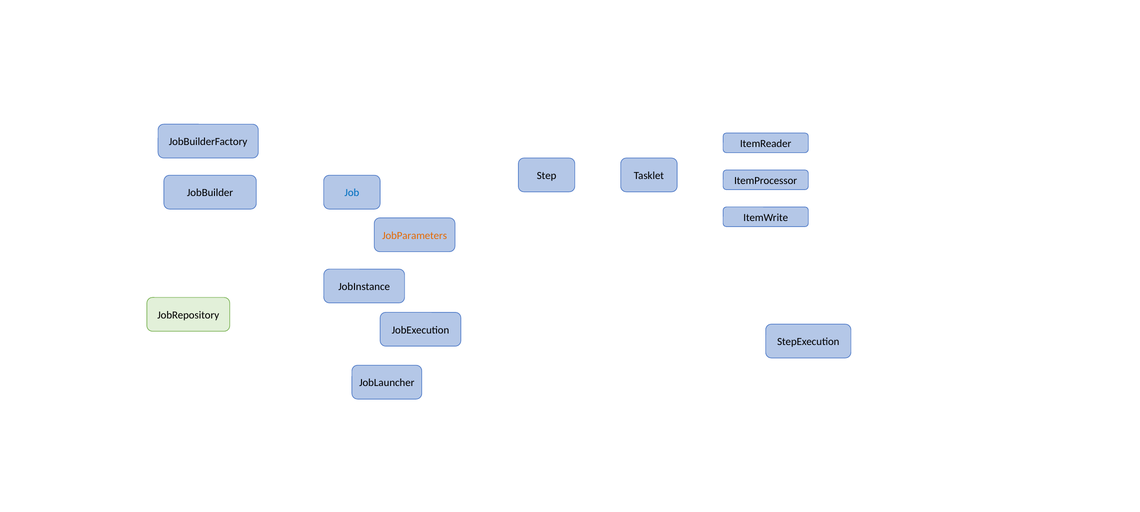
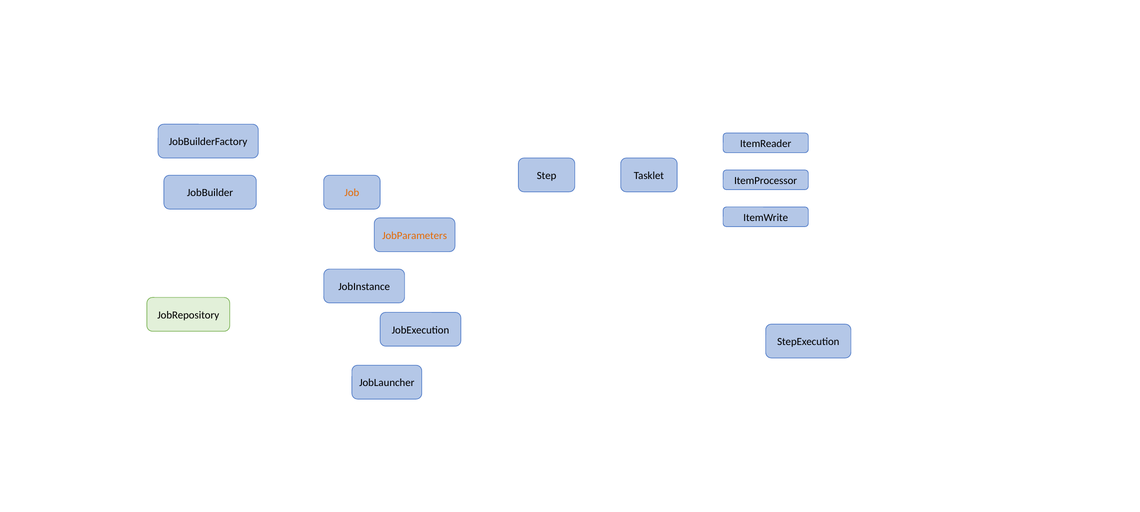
Job colour: blue -> orange
